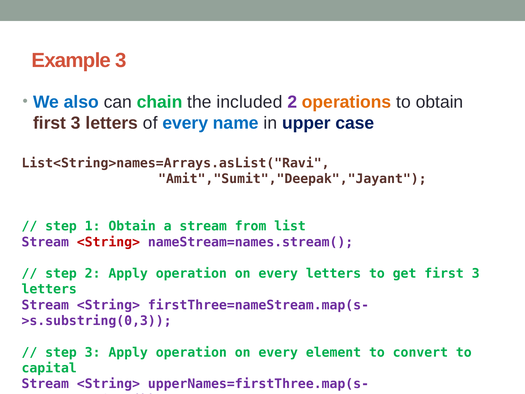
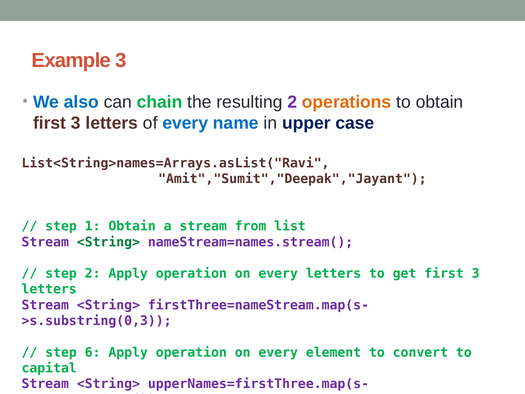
included: included -> resulting
<String> at (108, 242) colour: red -> green
step 3: 3 -> 6
